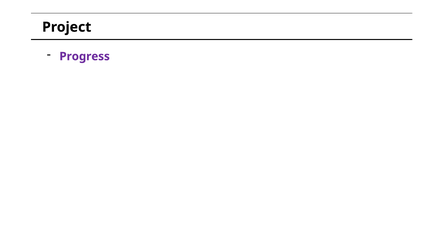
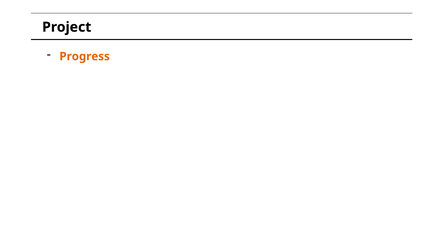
Progress colour: purple -> orange
